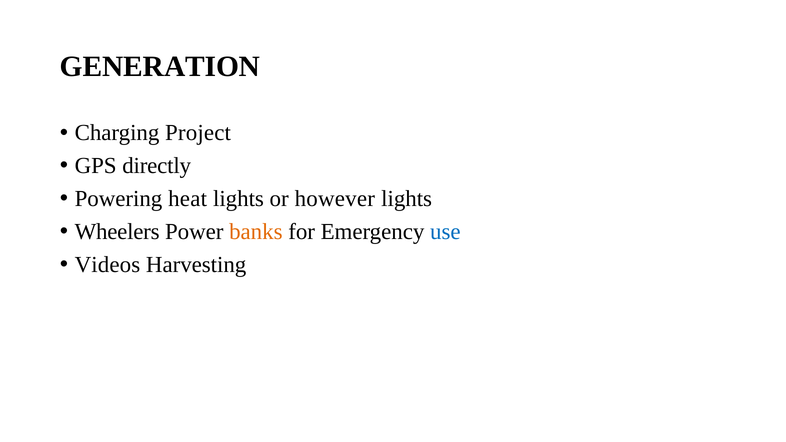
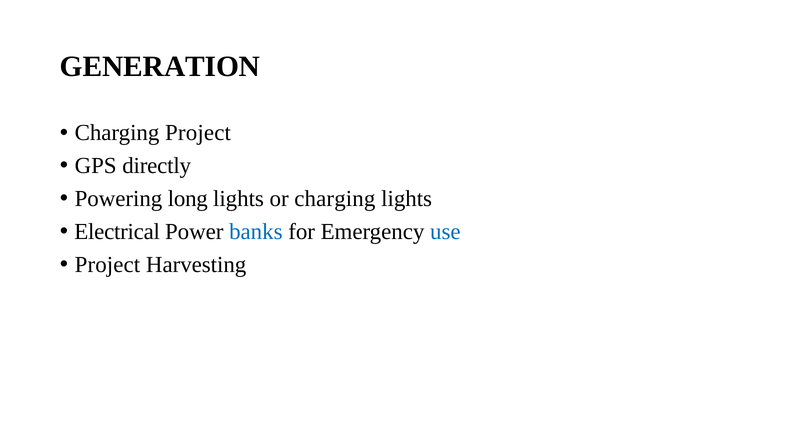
heat: heat -> long
or however: however -> charging
Wheelers: Wheelers -> Electrical
banks colour: orange -> blue
Videos at (107, 265): Videos -> Project
